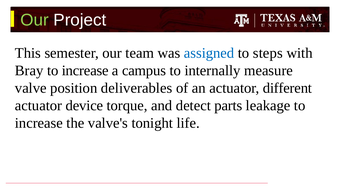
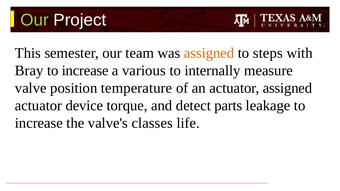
assigned at (209, 53) colour: blue -> orange
campus: campus -> various
deliverables: deliverables -> temperature
actuator different: different -> assigned
tonight: tonight -> classes
